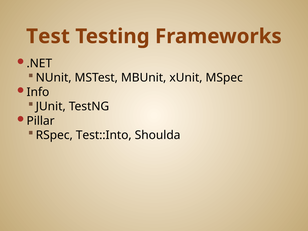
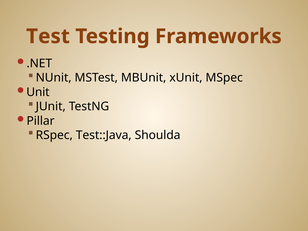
Info: Info -> Unit
Test::Into: Test::Into -> Test::Java
